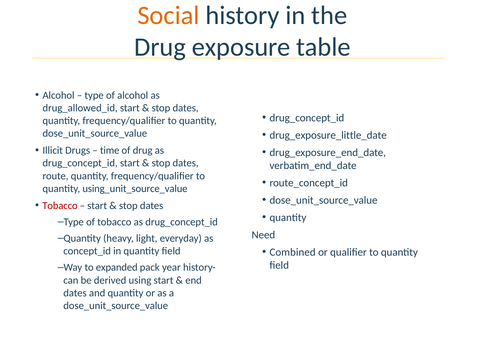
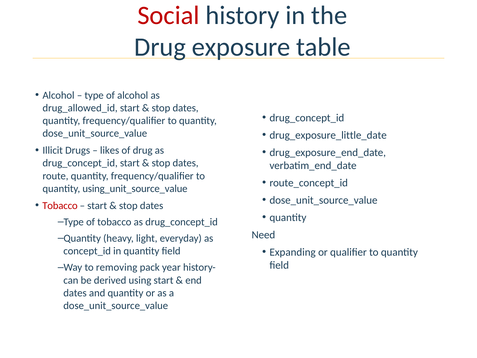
Social colour: orange -> red
time: time -> likes
Combined: Combined -> Expanding
expanded: expanded -> removing
